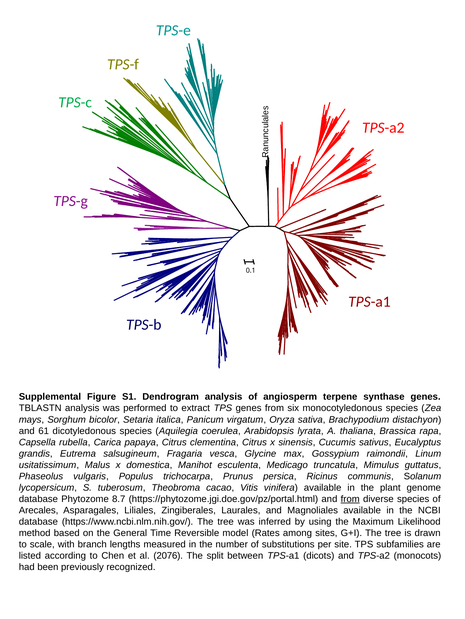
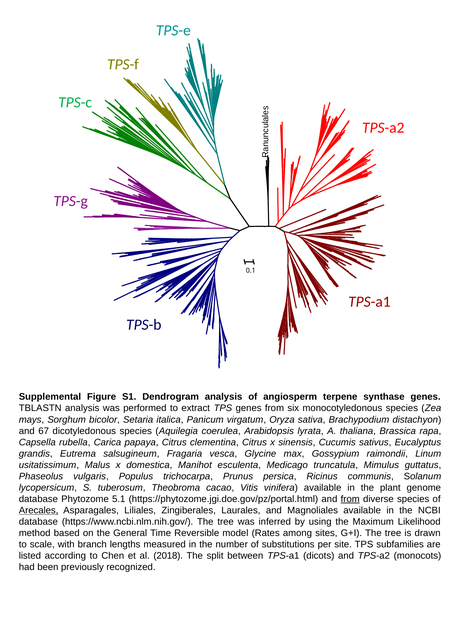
61: 61 -> 67
8.7: 8.7 -> 5.1
Arecales underline: none -> present
2076: 2076 -> 2018
